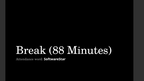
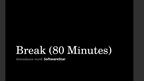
88: 88 -> 80
